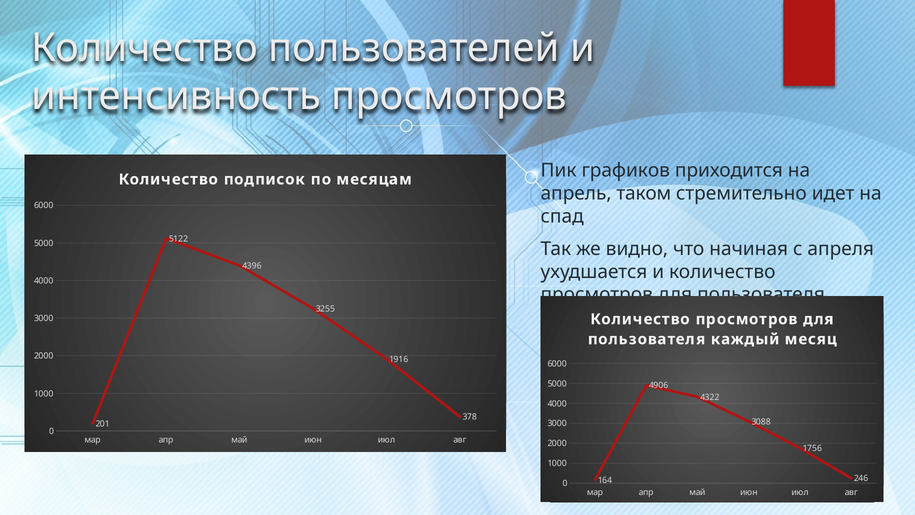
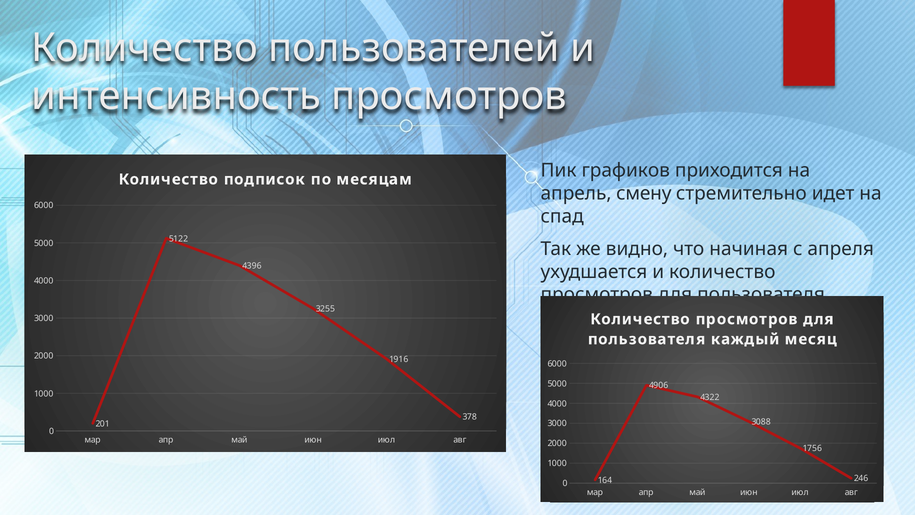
таком: таком -> смену
